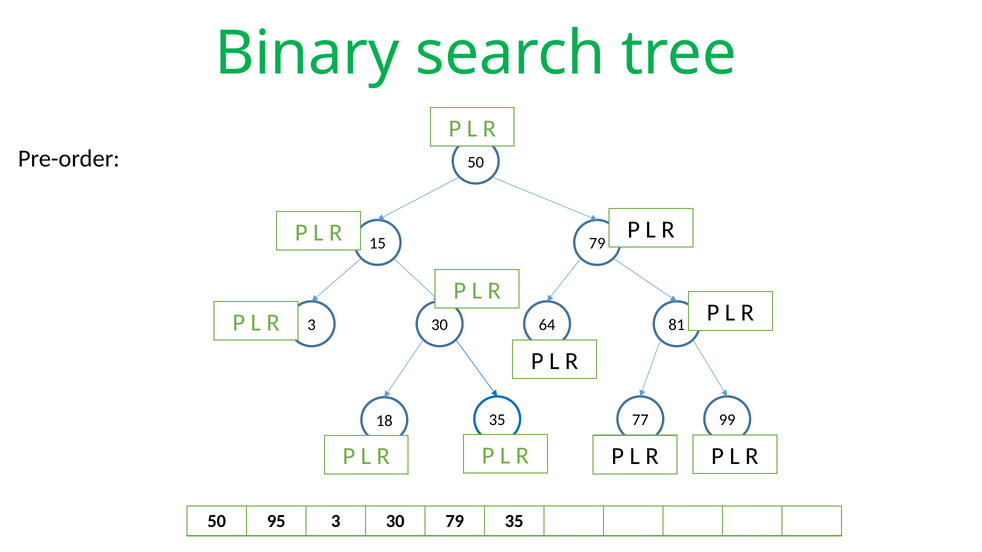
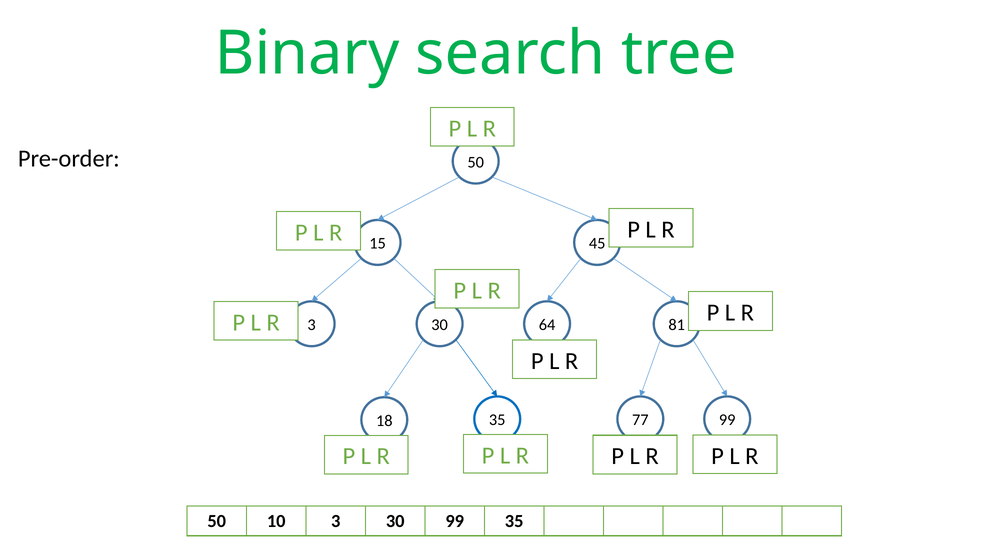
15 79: 79 -> 45
95: 95 -> 10
30 79: 79 -> 99
